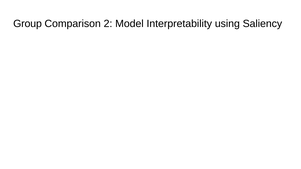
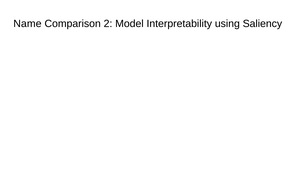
Group: Group -> Name
